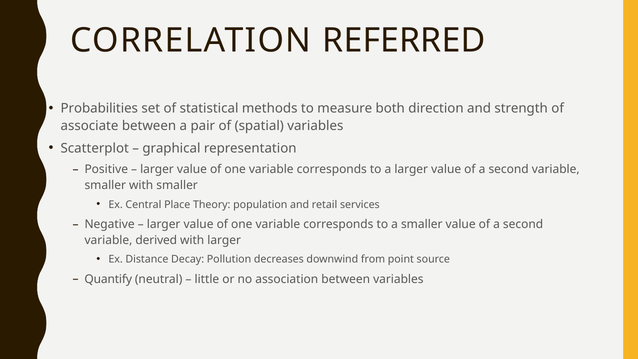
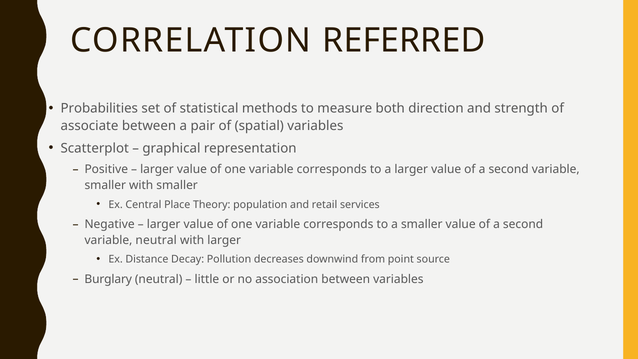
variable derived: derived -> neutral
Quantify: Quantify -> Burglary
